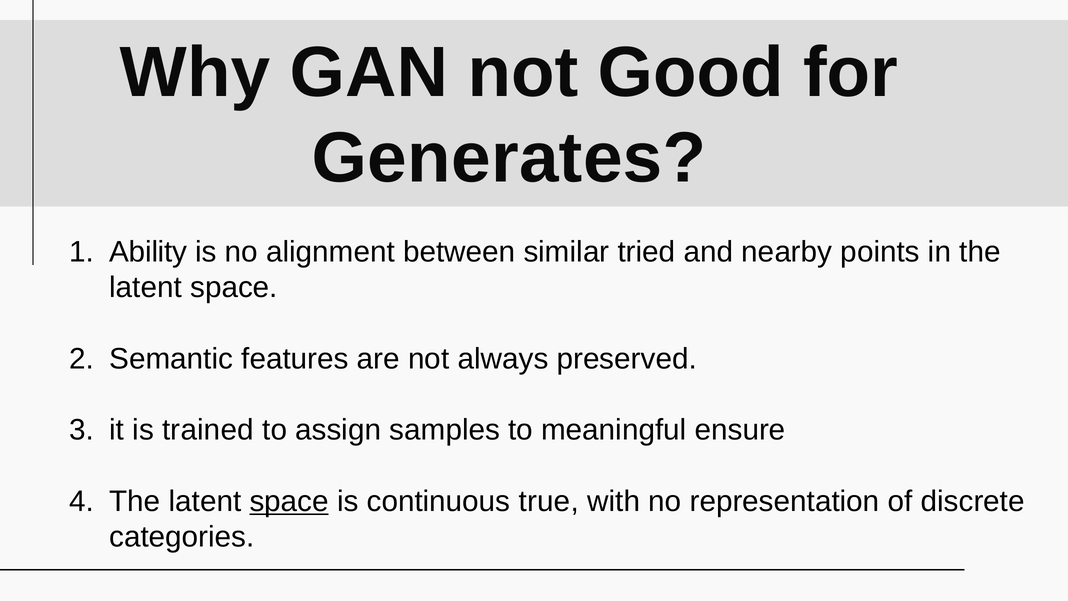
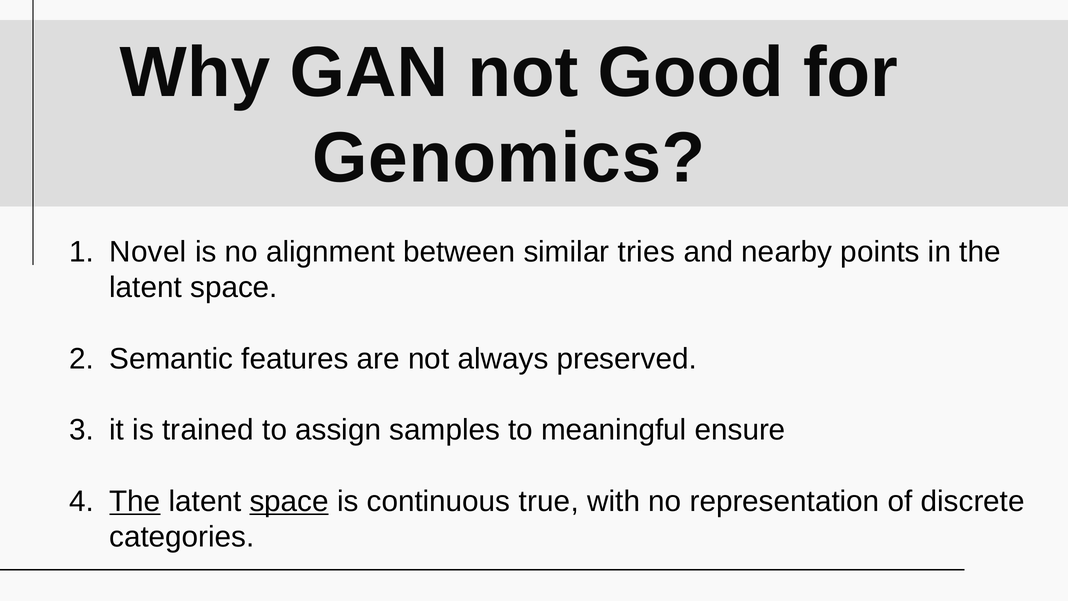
Generates: Generates -> Genomics
Ability: Ability -> Novel
tried: tried -> tries
The at (135, 501) underline: none -> present
